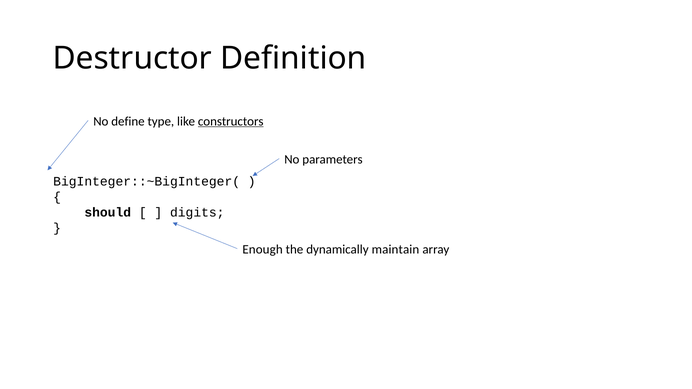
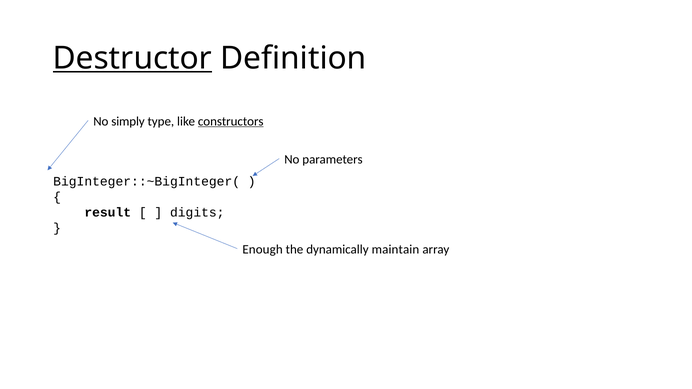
Destructor underline: none -> present
define: define -> simply
should: should -> result
